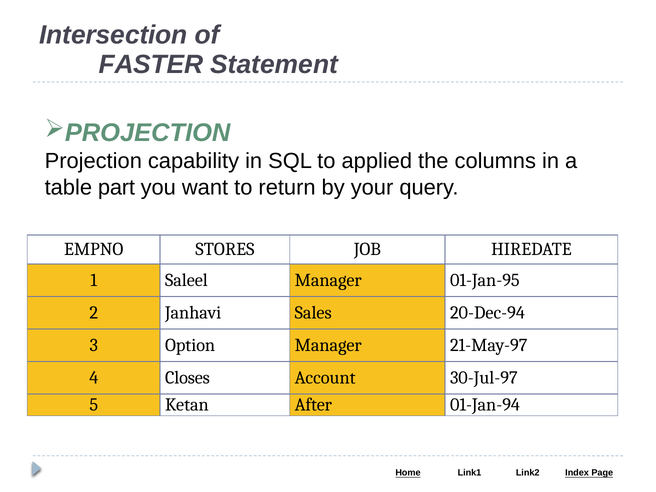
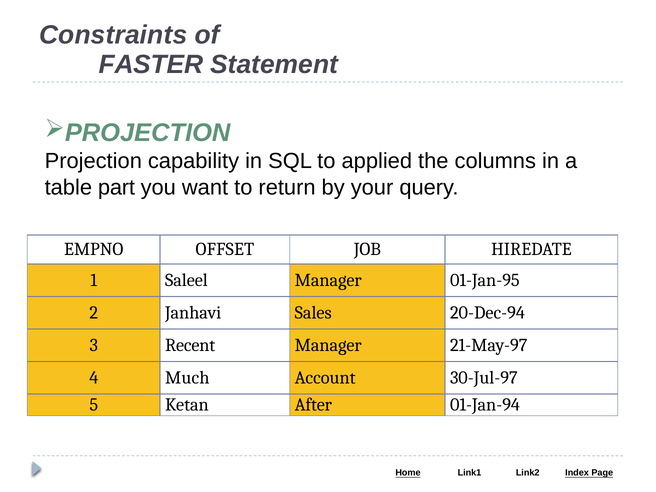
Intersection: Intersection -> Constraints
STORES: STORES -> OFFSET
Option: Option -> Recent
Closes: Closes -> Much
